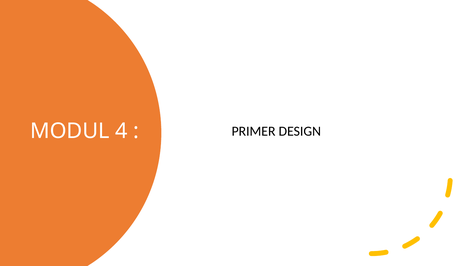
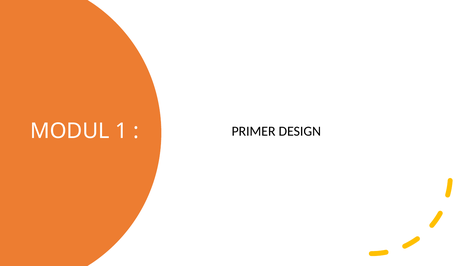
4: 4 -> 1
